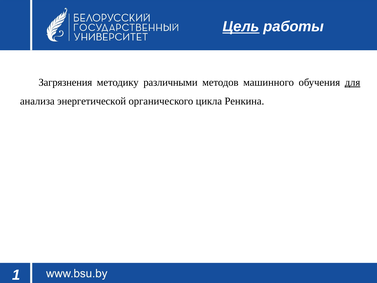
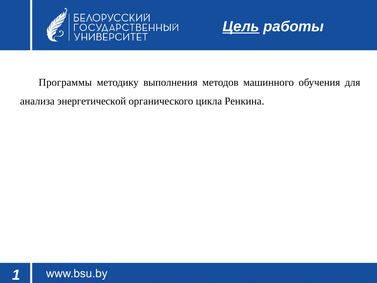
Загрязнения: Загрязнения -> Программы
различными: различными -> выполнения
для underline: present -> none
